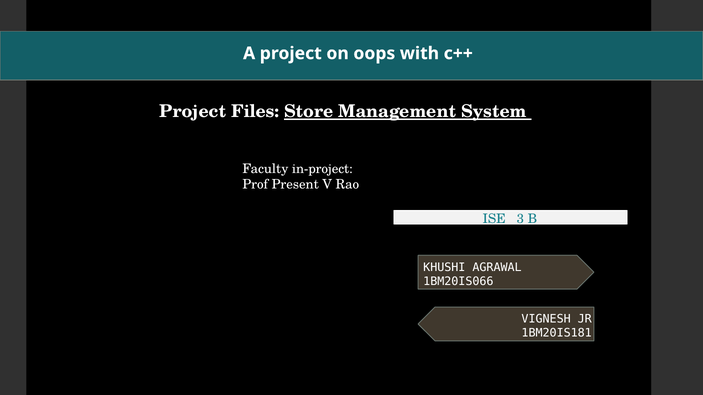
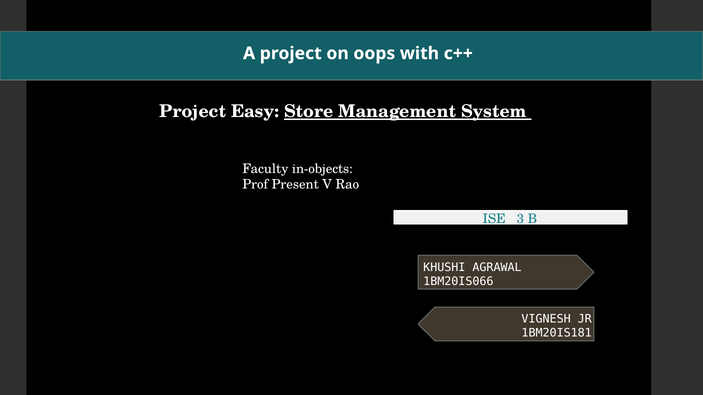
Files: Files -> Easy
in-project: in-project -> in-objects
